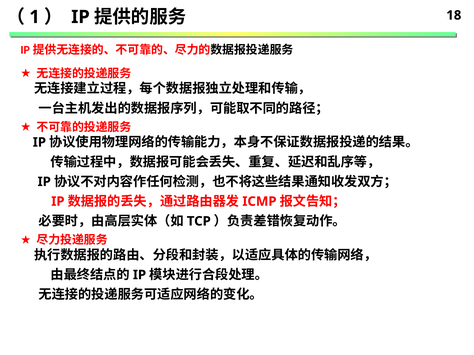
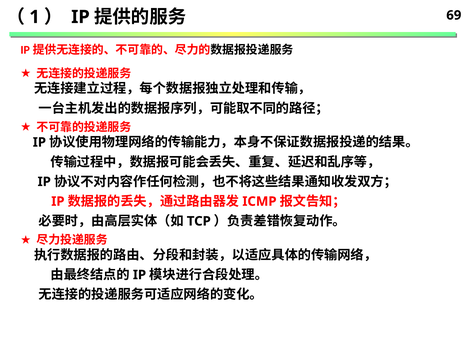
18: 18 -> 69
